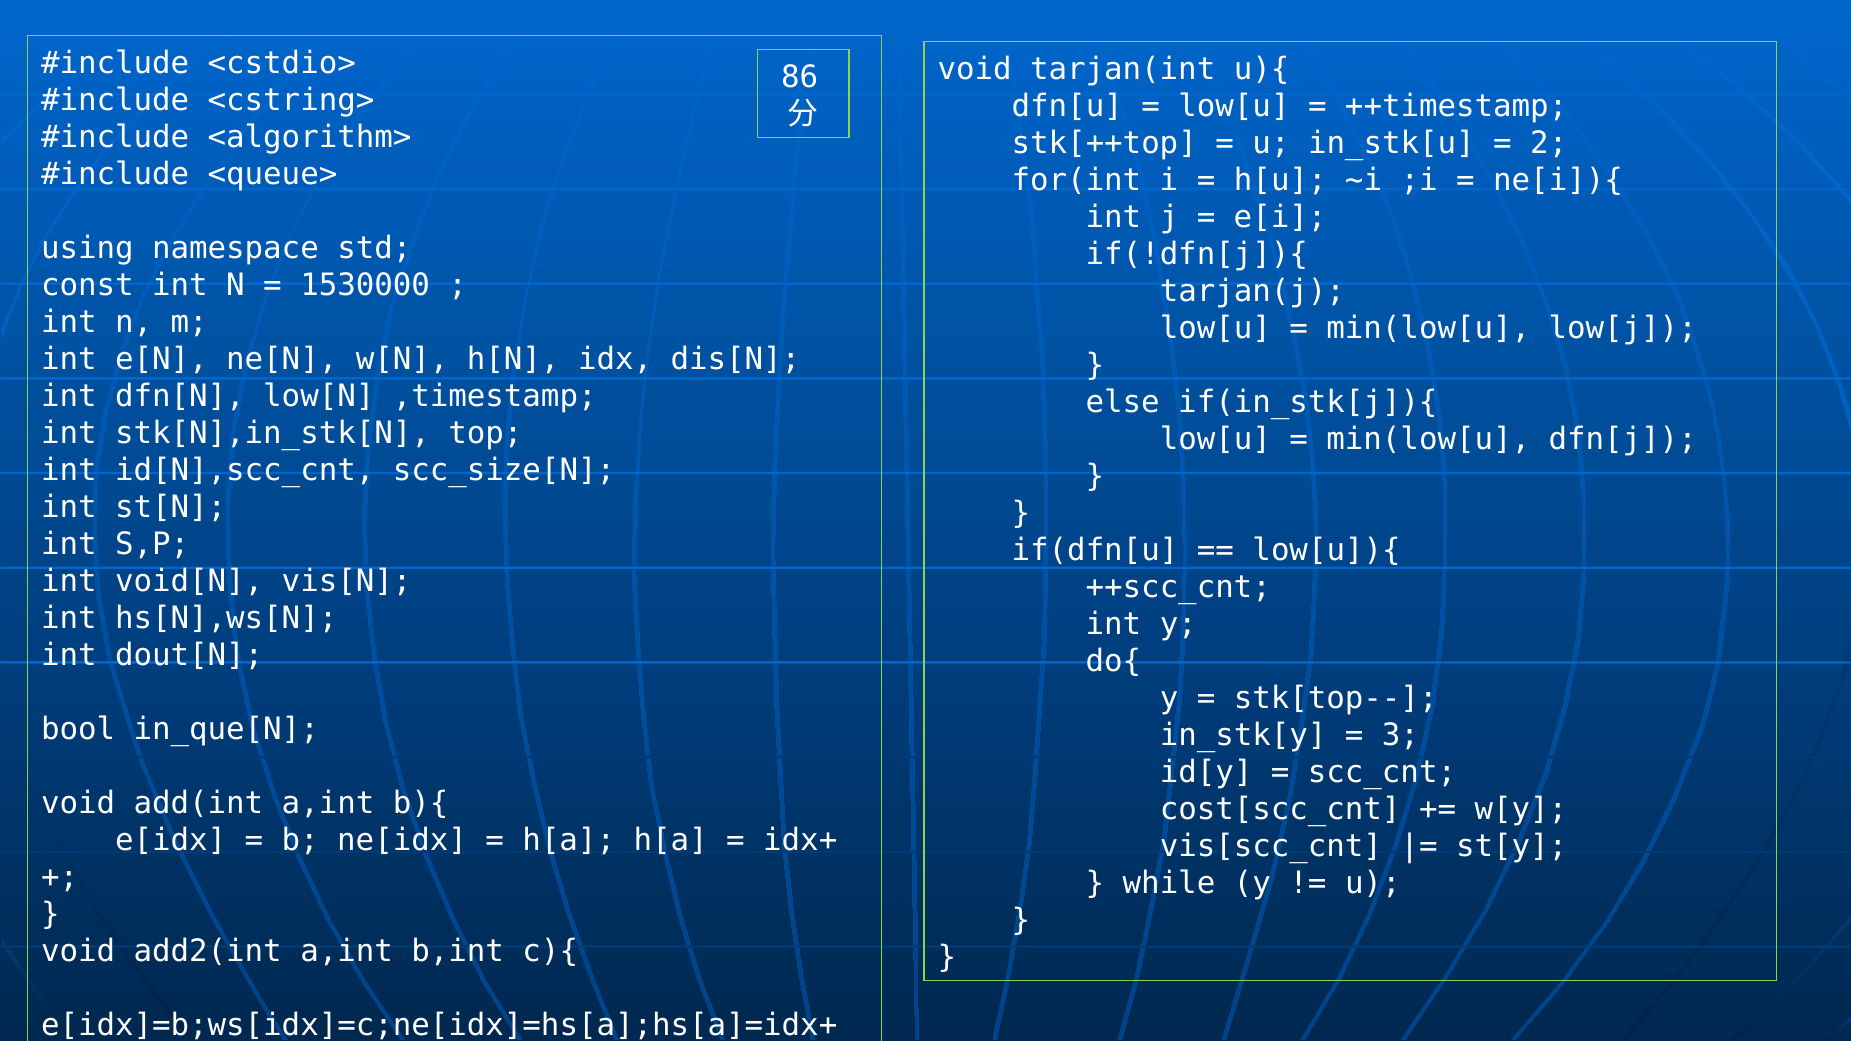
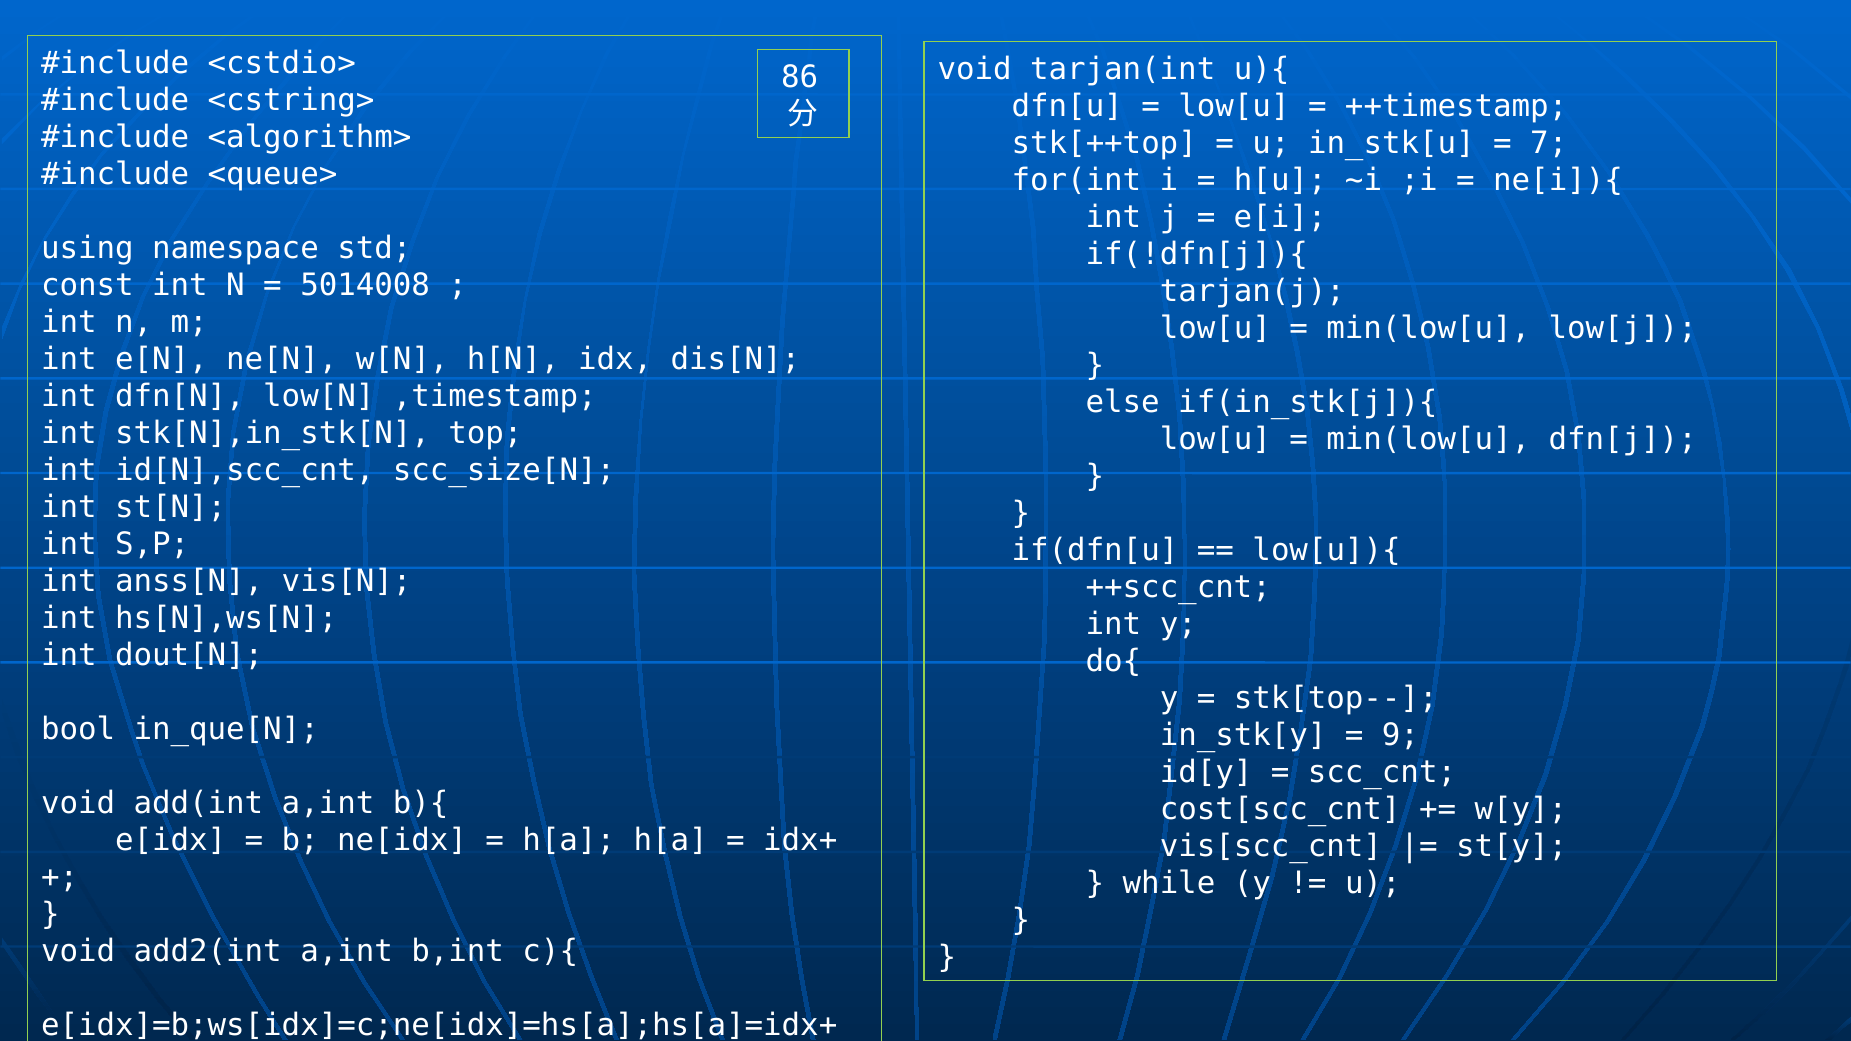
2: 2 -> 7
1530000: 1530000 -> 5014008
void[N: void[N -> anss[N
3: 3 -> 9
